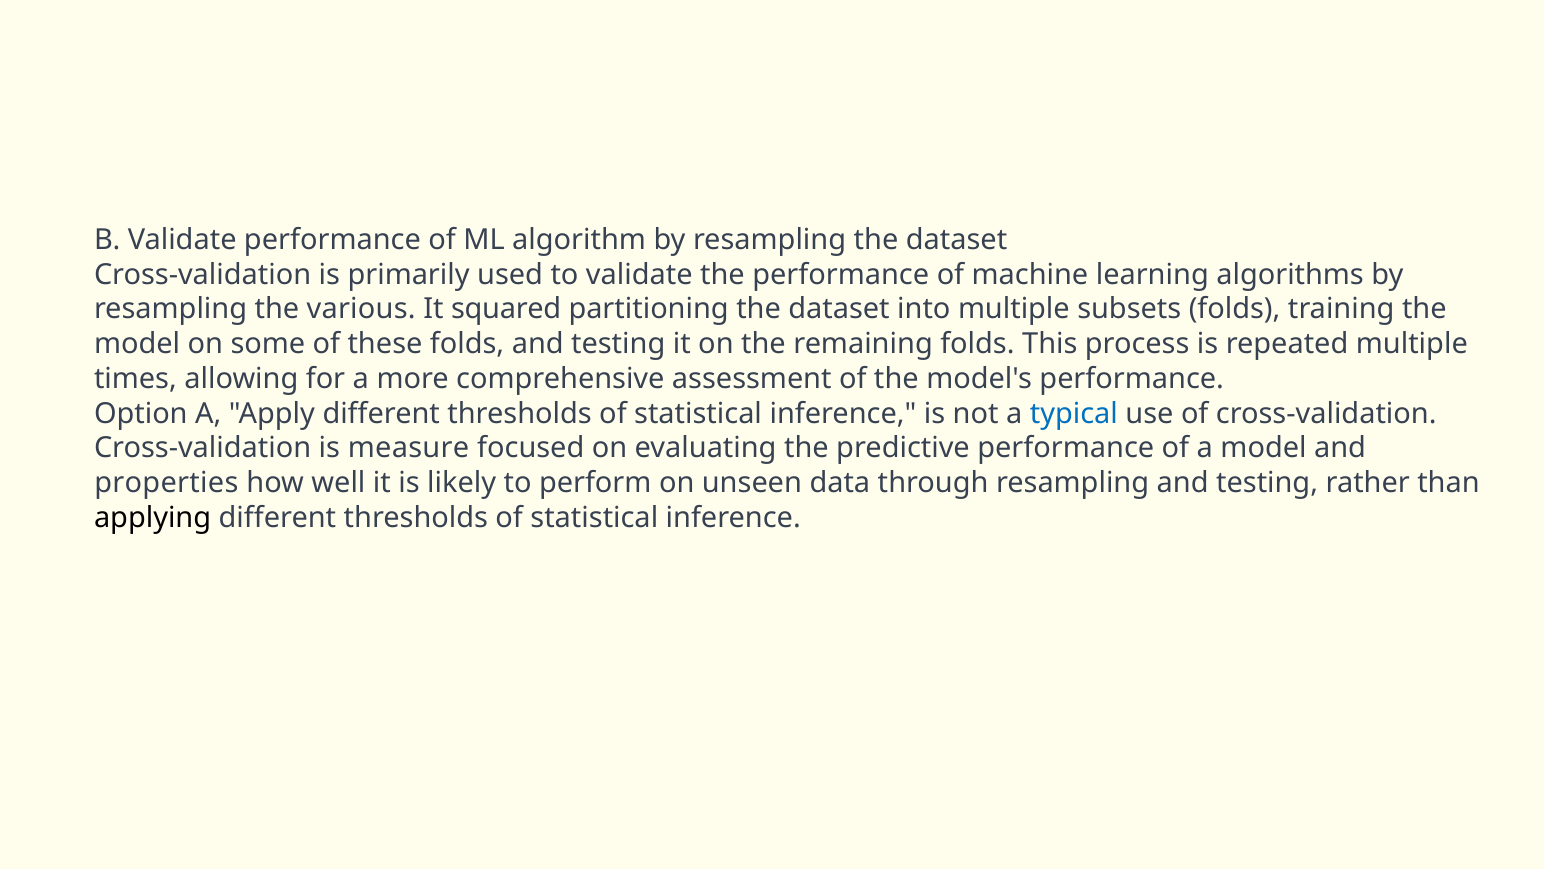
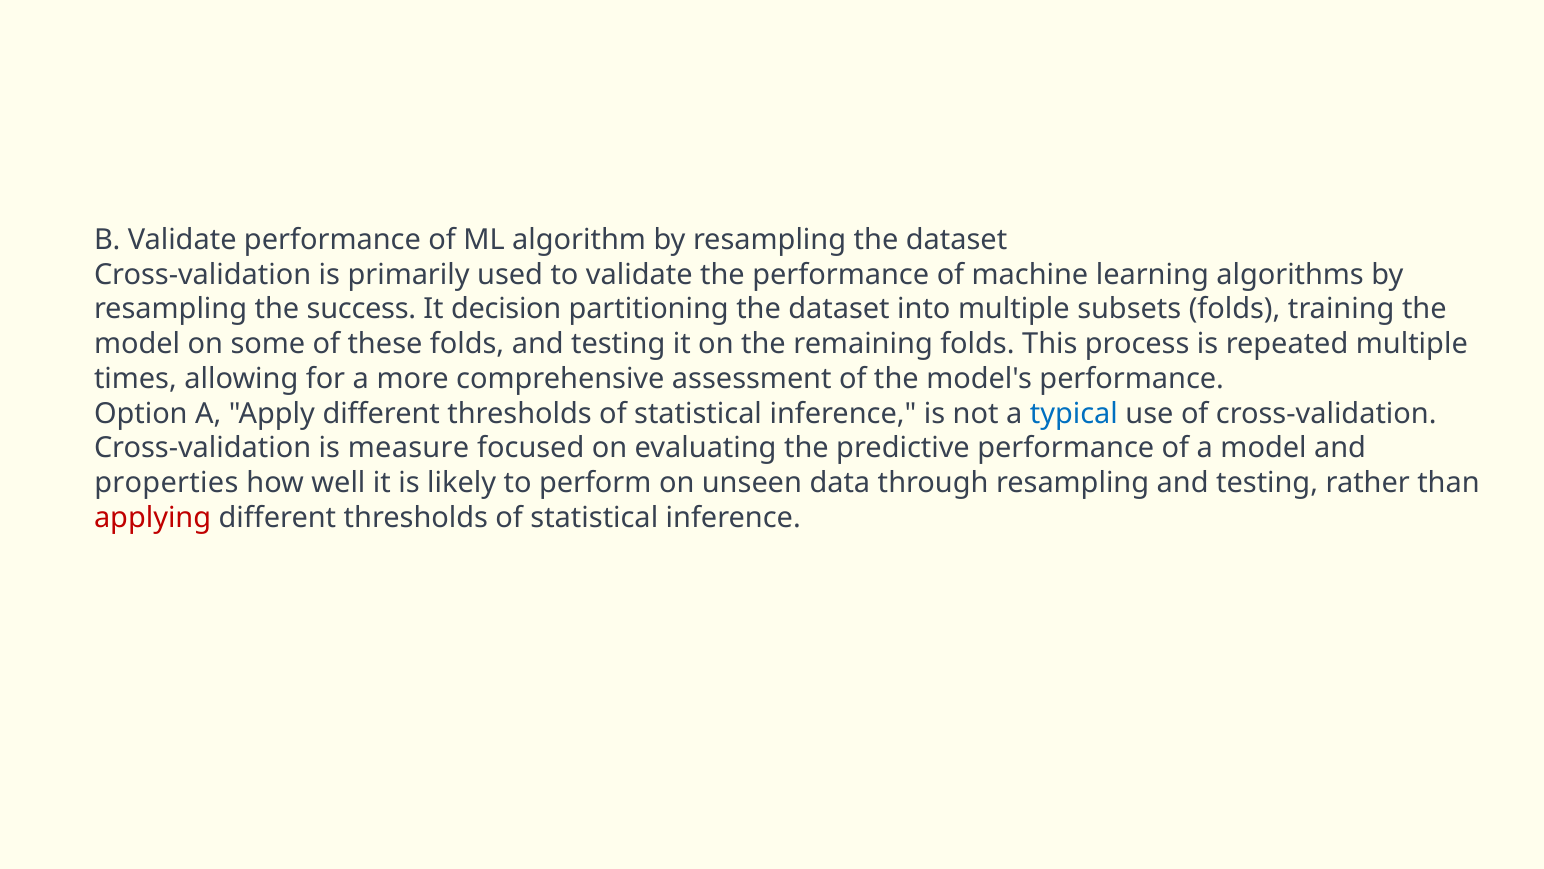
various: various -> success
squared: squared -> decision
applying colour: black -> red
